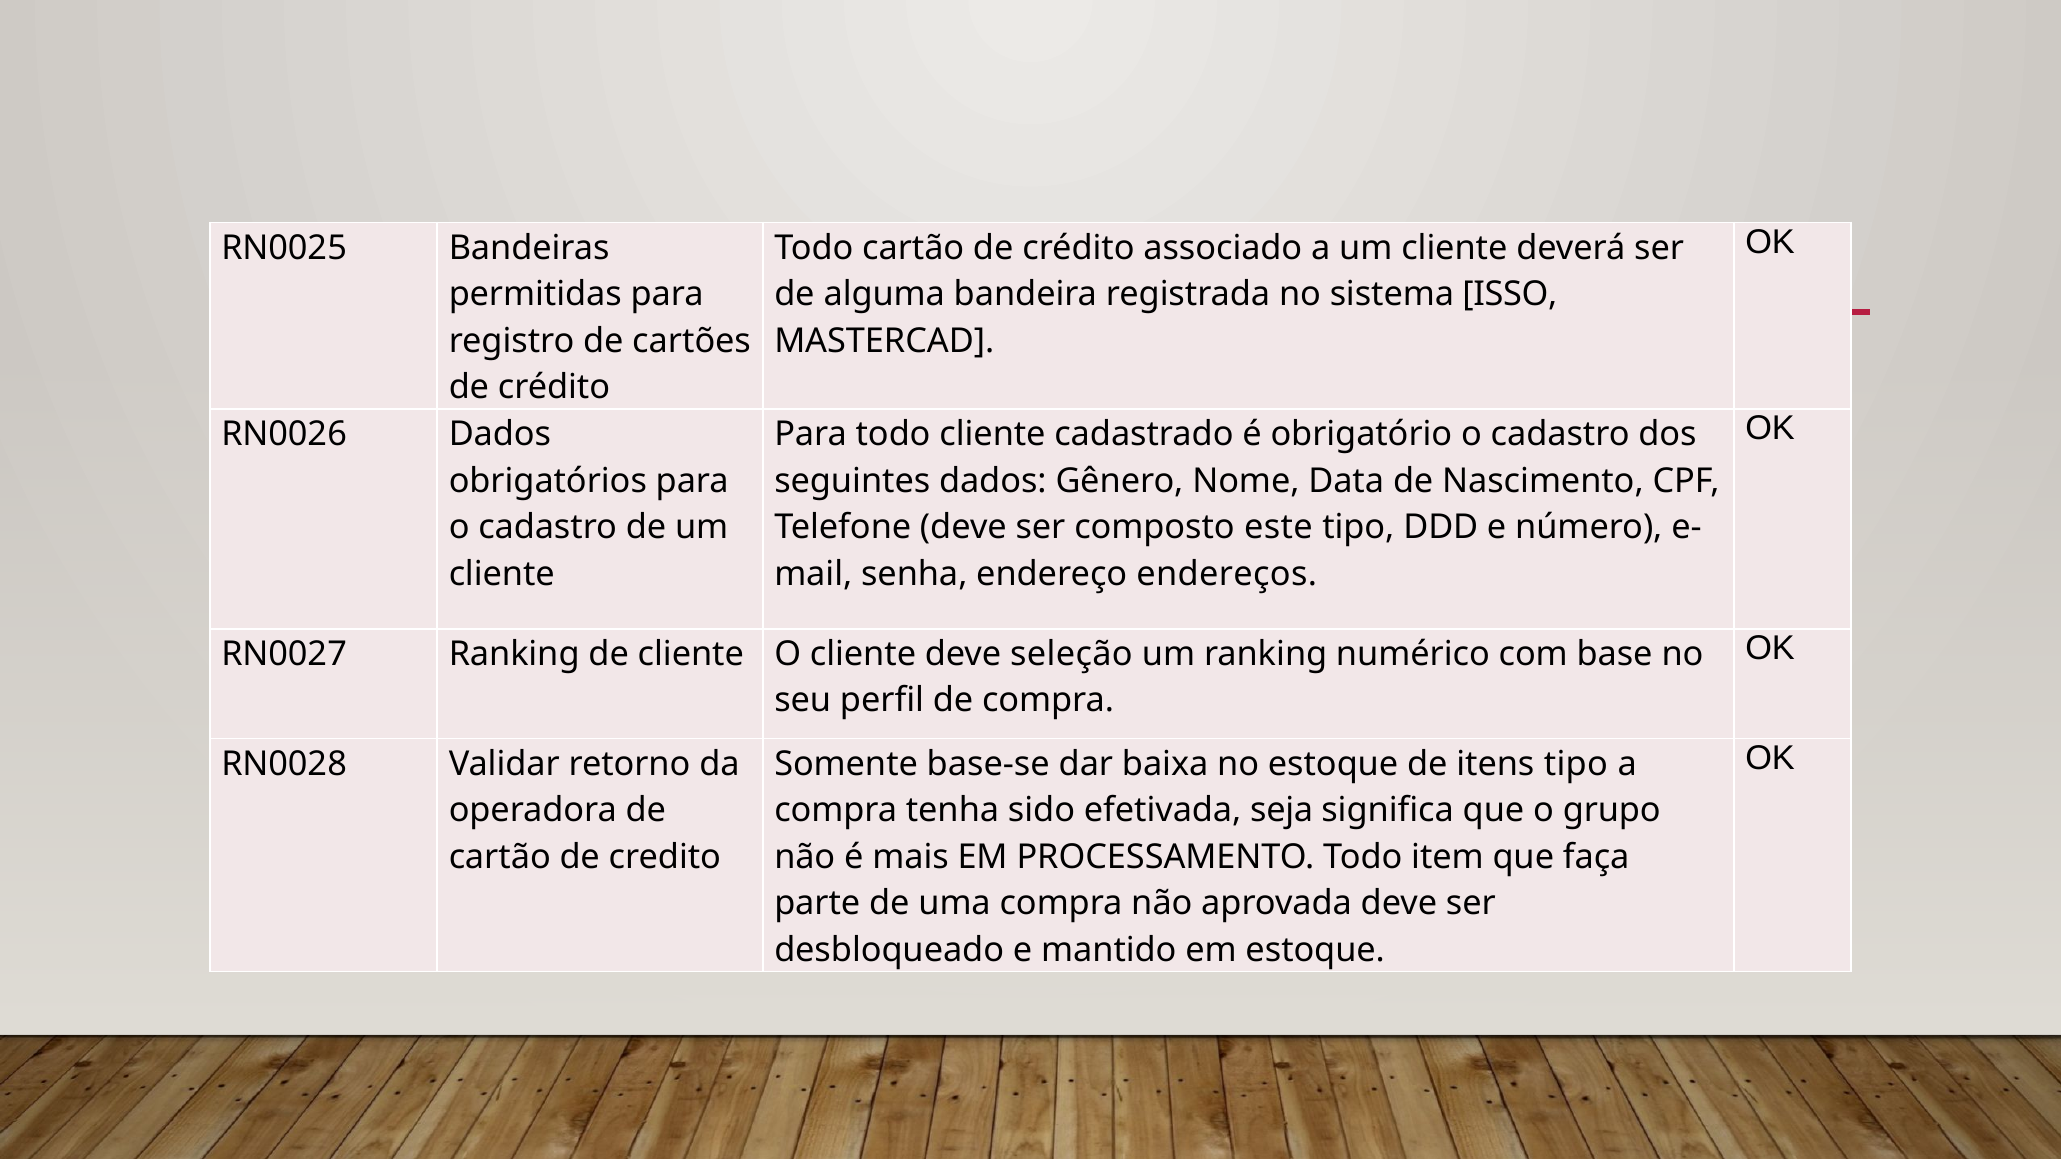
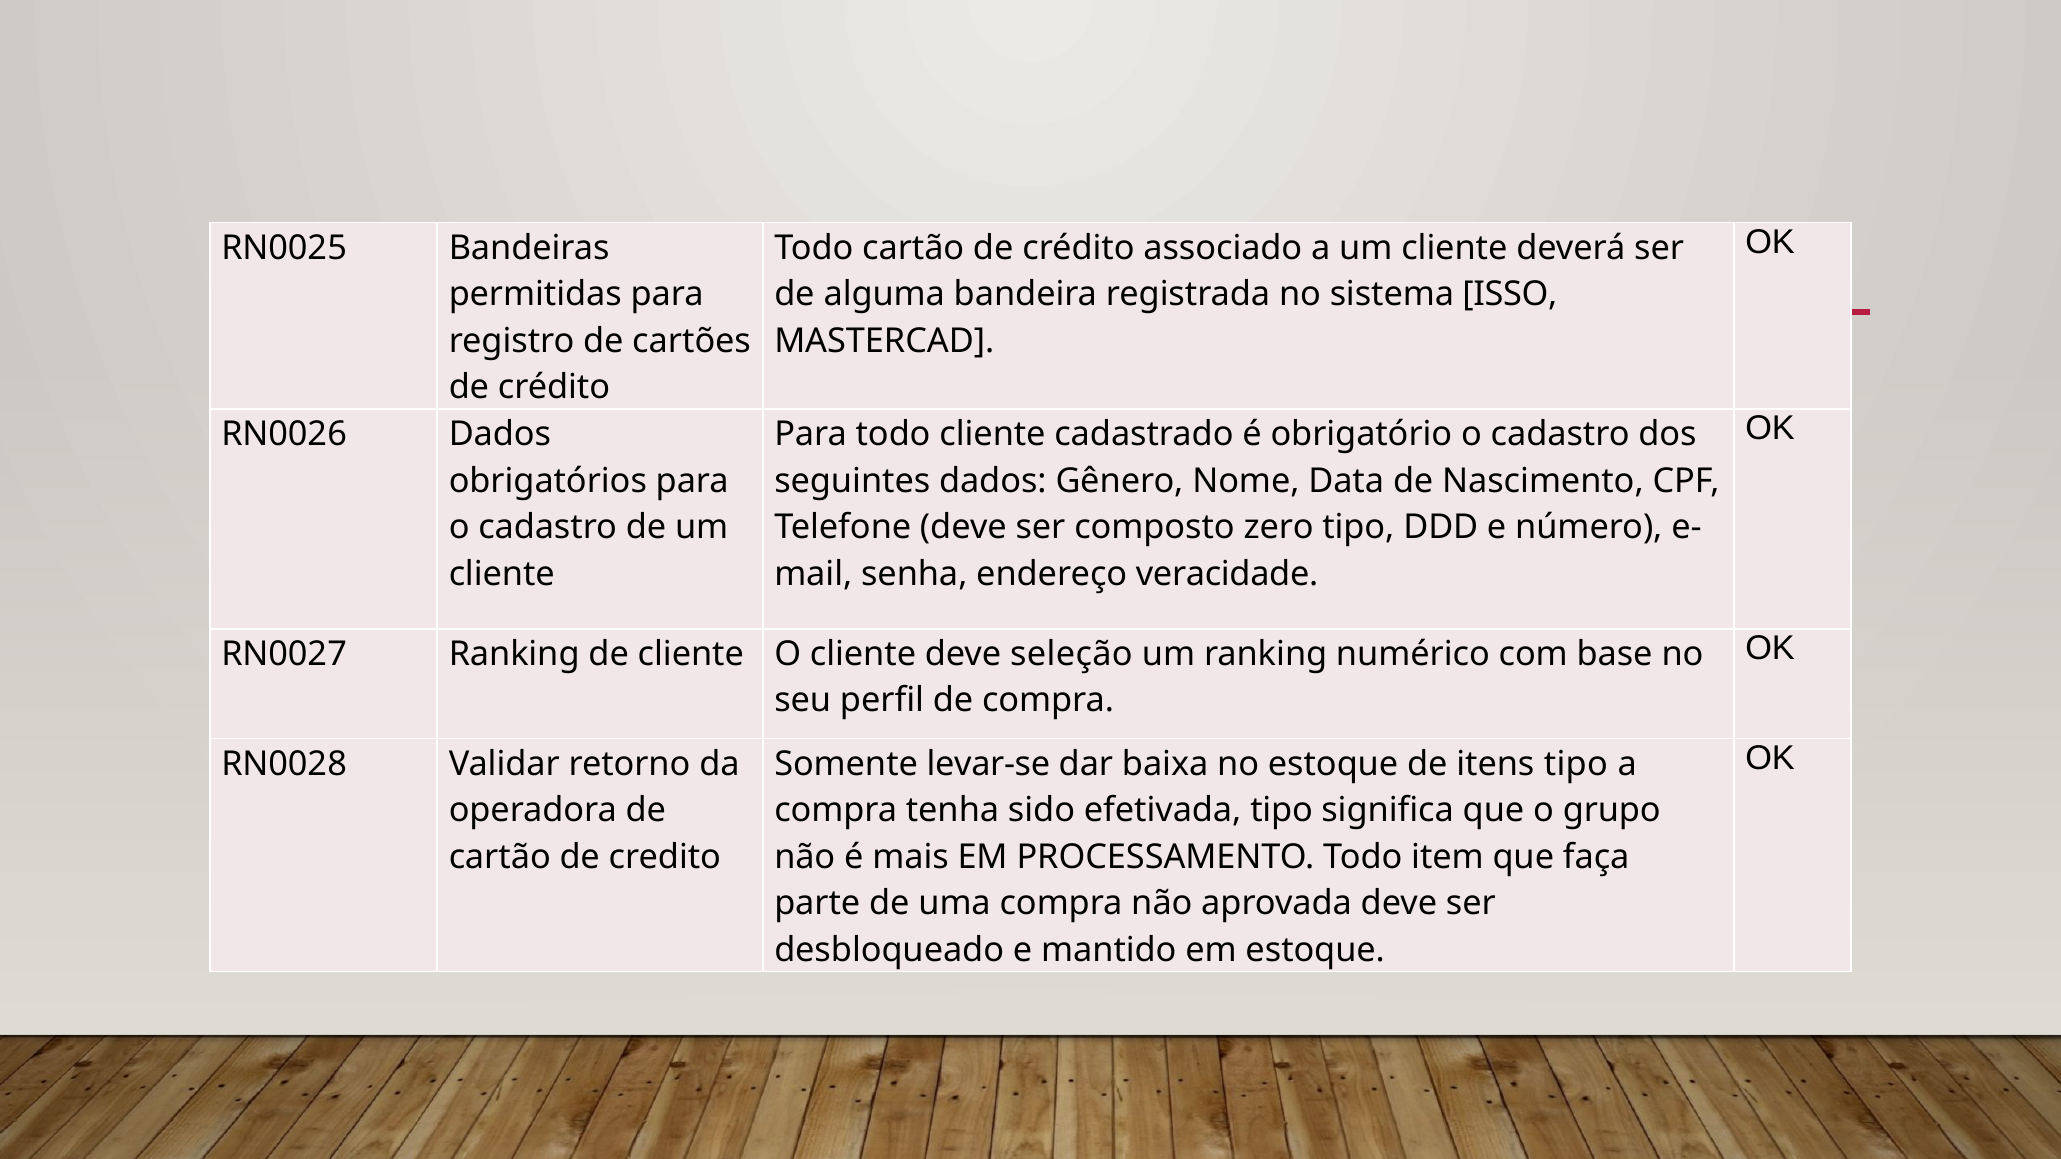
este: este -> zero
endereços: endereços -> veracidade
base-se: base-se -> levar-se
efetivada seja: seja -> tipo
